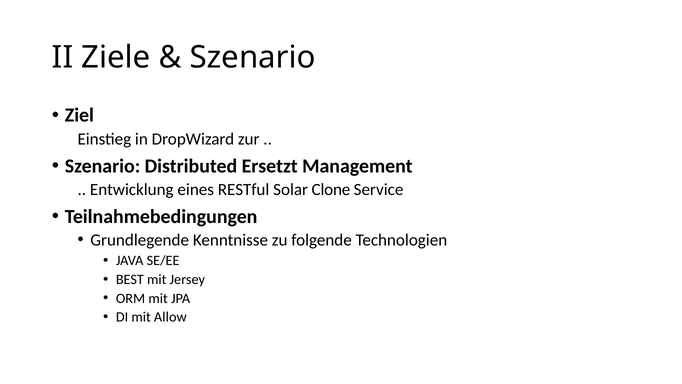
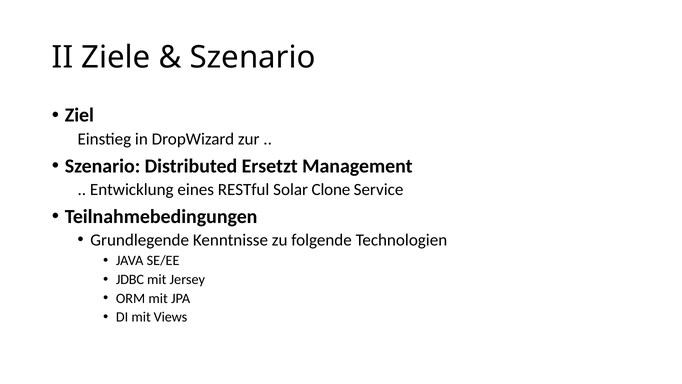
BEST: BEST -> JDBC
Allow: Allow -> Views
